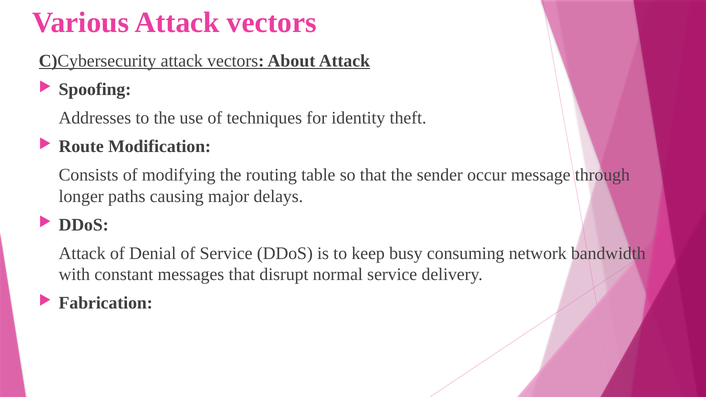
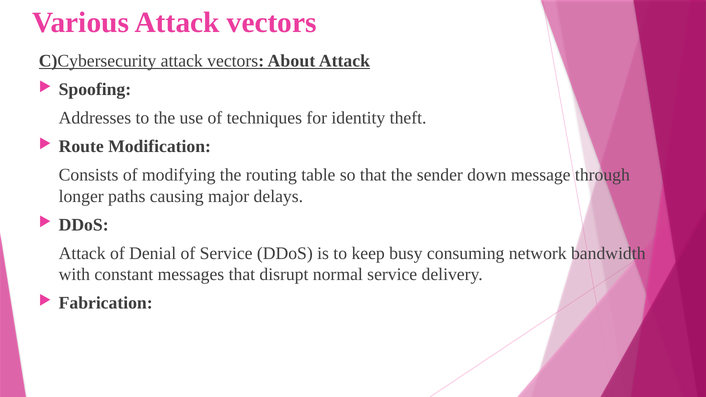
occur: occur -> down
